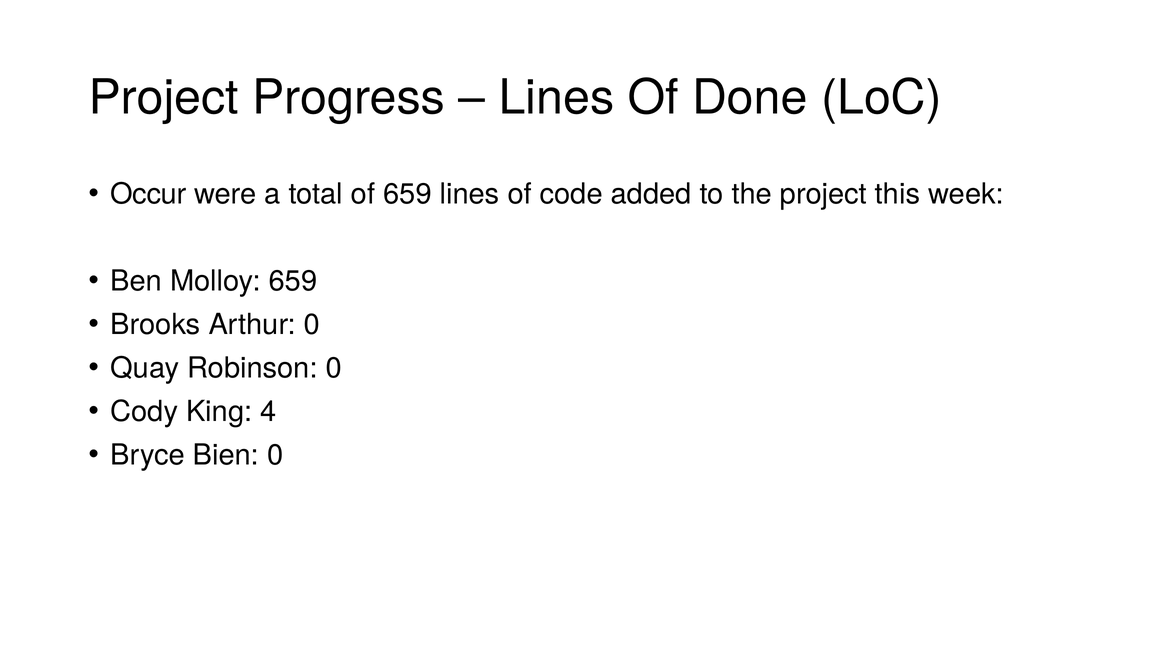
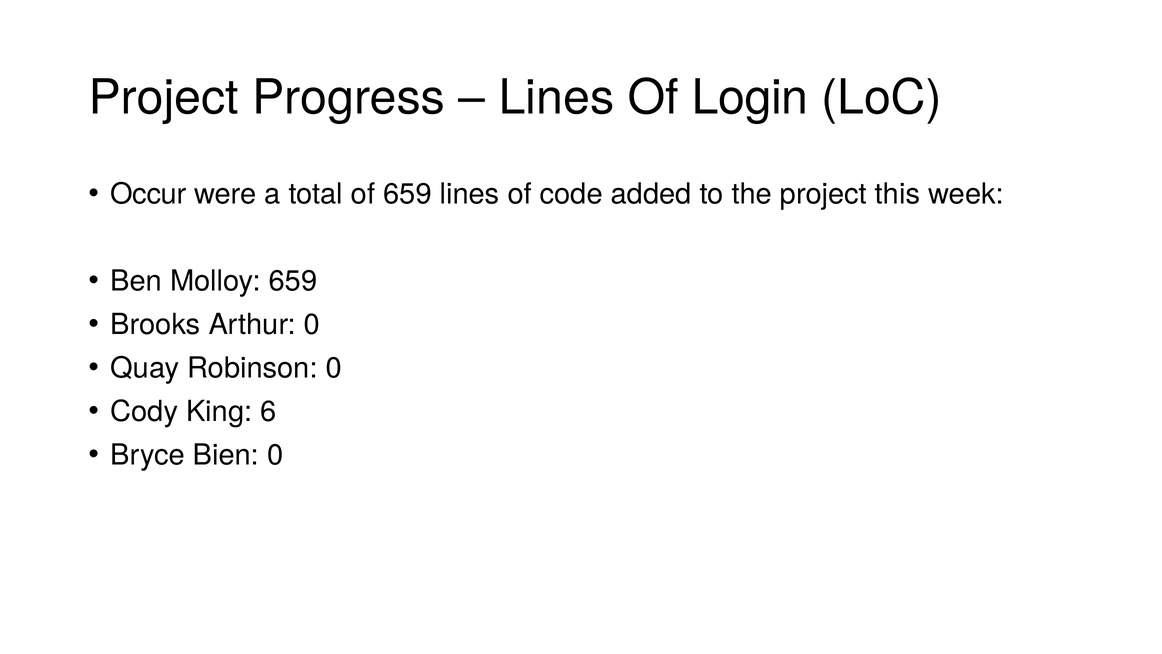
Done: Done -> Login
4: 4 -> 6
